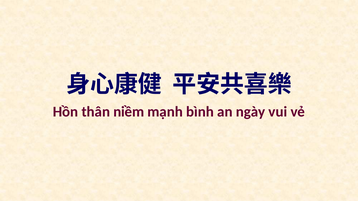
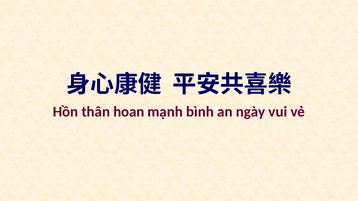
niềm: niềm -> hoan
